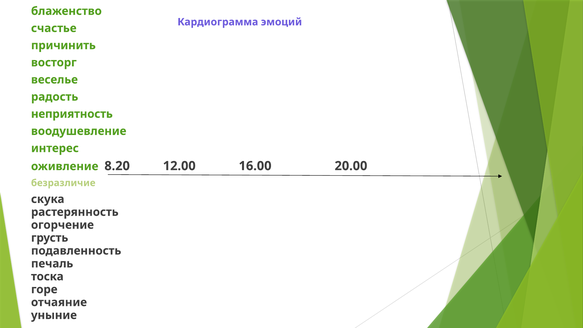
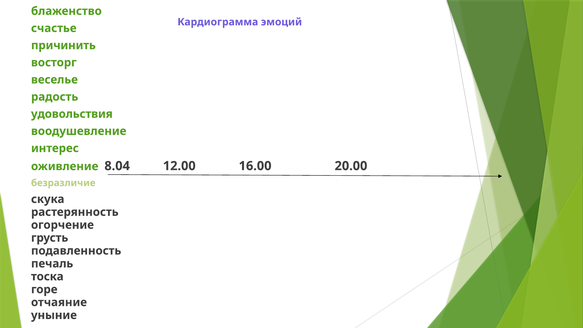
неприятность: неприятность -> удовольствия
8.20: 8.20 -> 8.04
